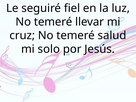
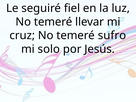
salud: salud -> sufro
